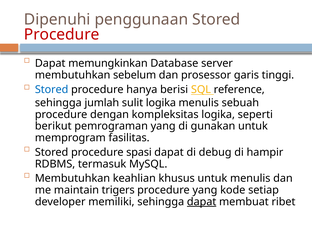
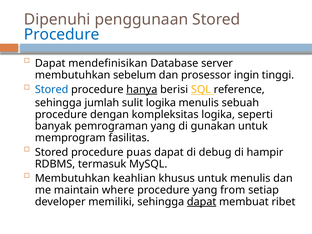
Procedure at (62, 35) colour: red -> blue
memungkinkan: memungkinkan -> mendefinisikan
garis: garis -> ingin
hanya underline: none -> present
berikut: berikut -> banyak
spasi: spasi -> puas
trigers: trigers -> where
kode: kode -> from
